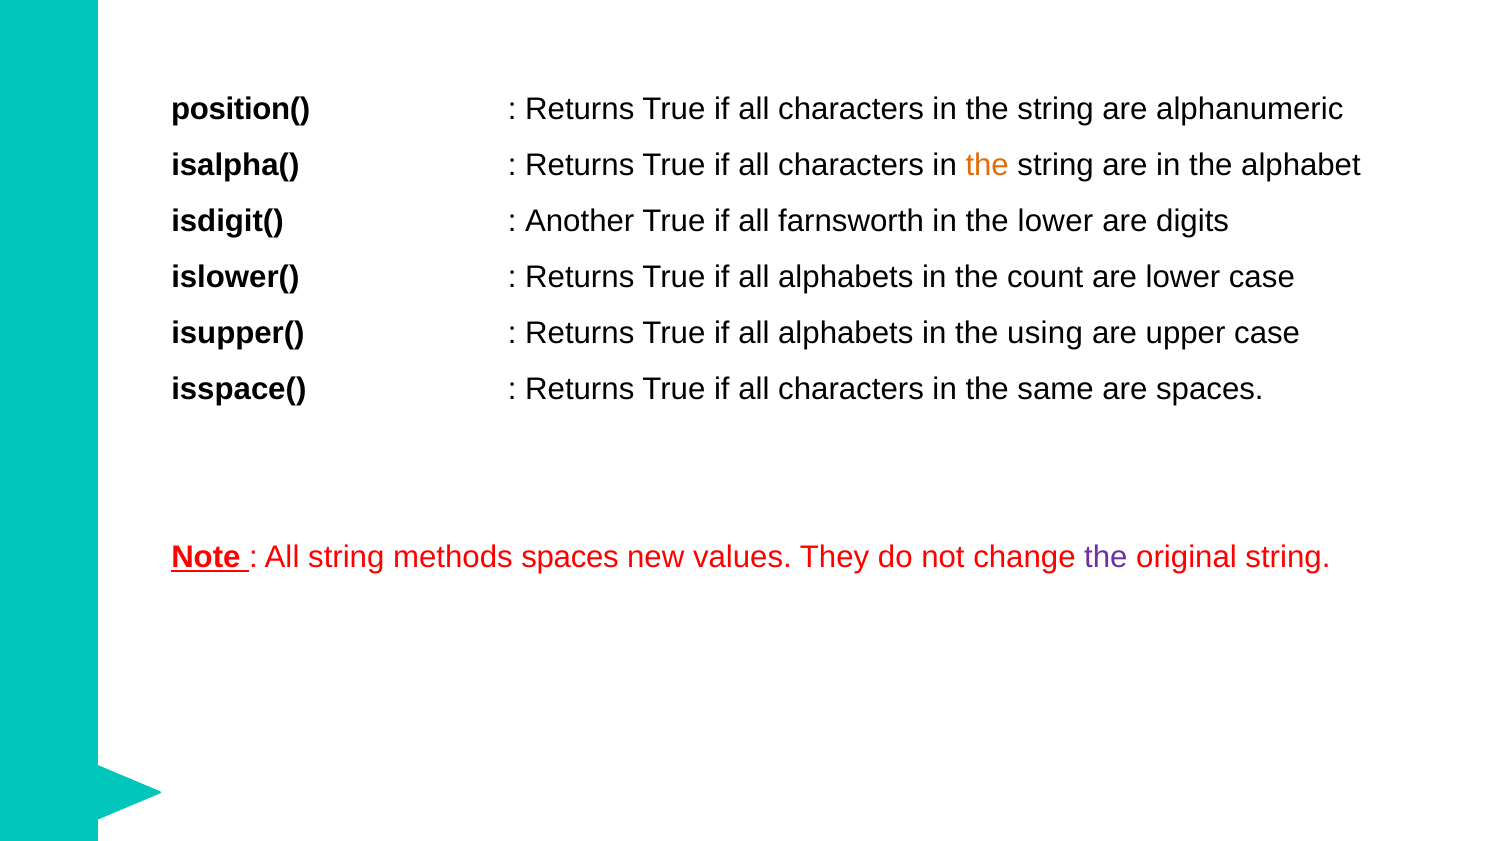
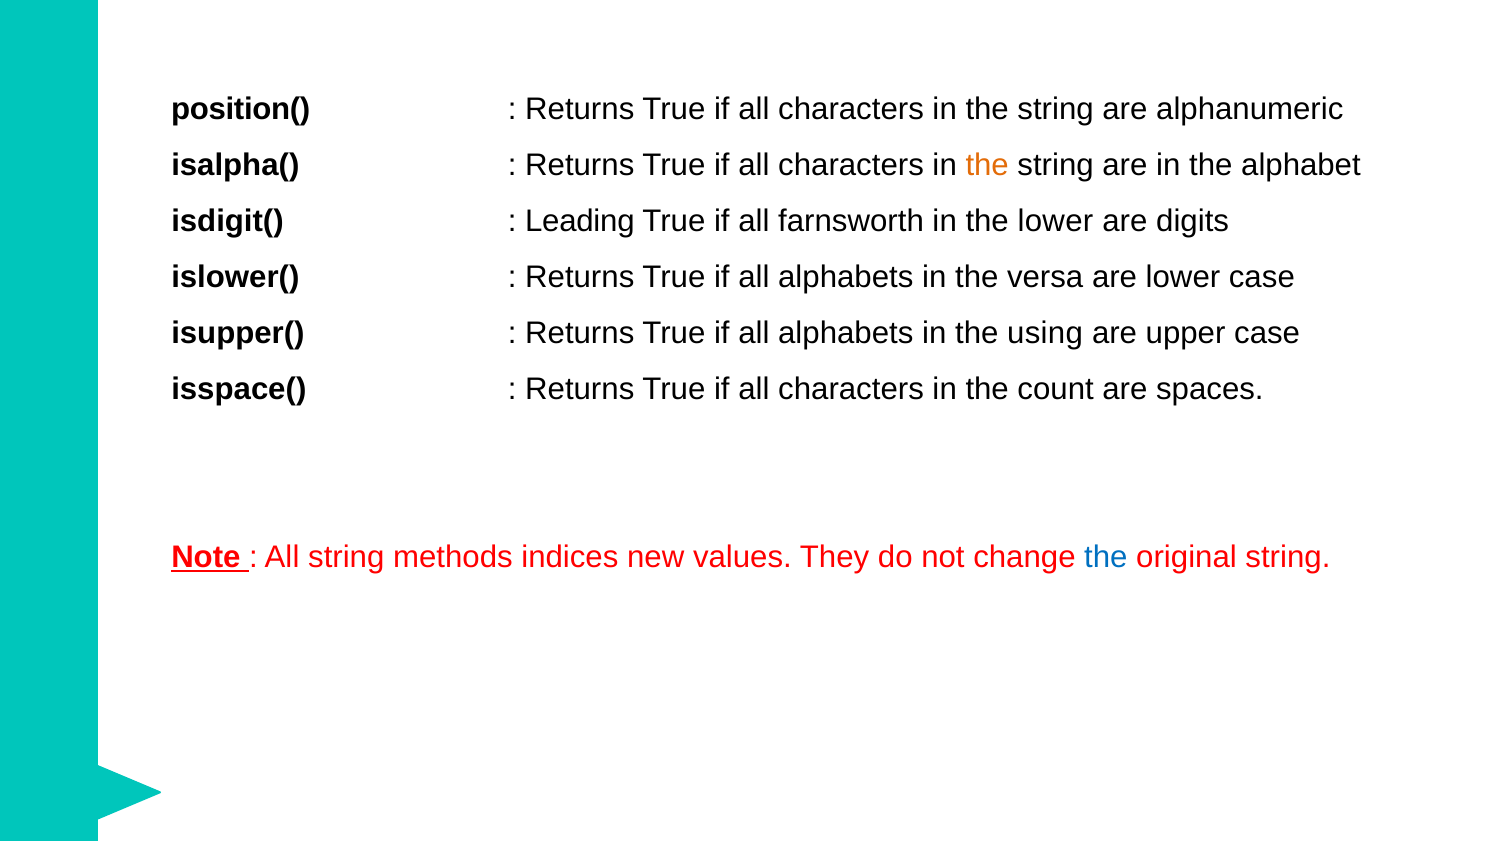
Another: Another -> Leading
count: count -> versa
same: same -> count
methods spaces: spaces -> indices
the at (1106, 558) colour: purple -> blue
